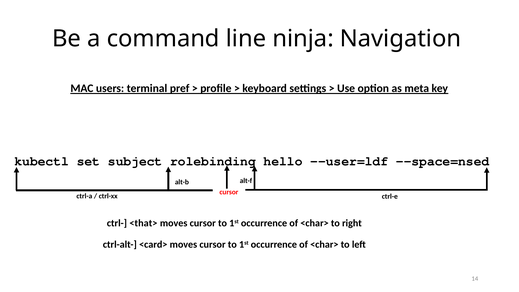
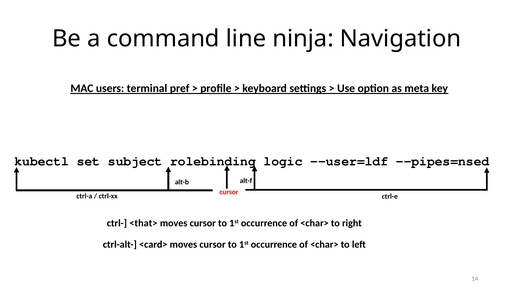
hello: hello -> logic
--space=nsed: --space=nsed -> --pipes=nsed
